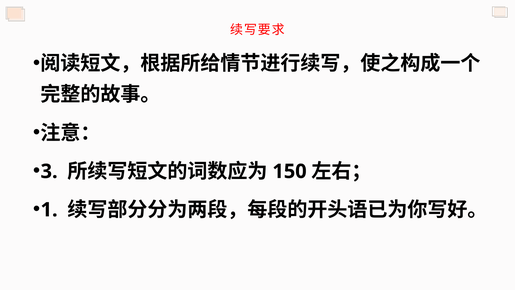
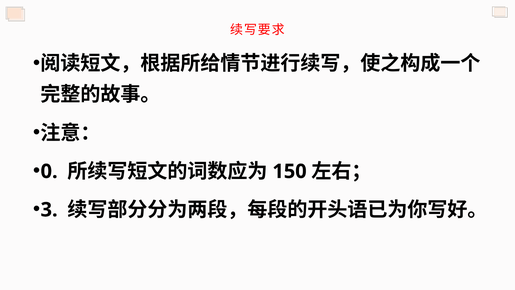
3: 3 -> 0
1: 1 -> 3
